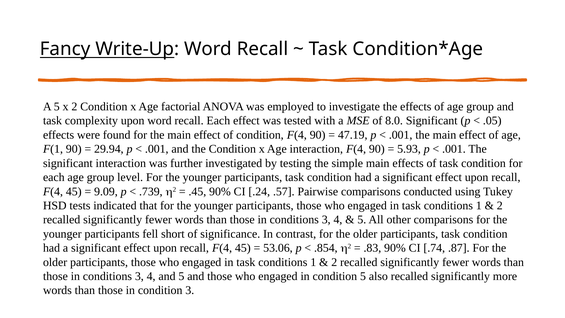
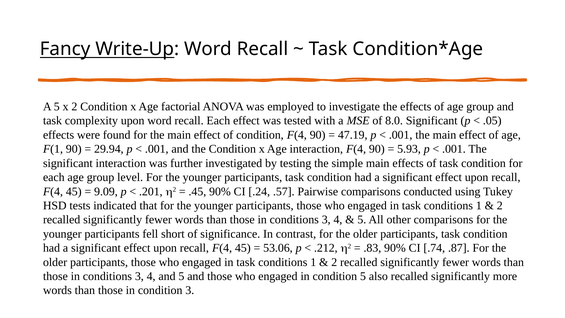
.739: .739 -> .201
.854: .854 -> .212
